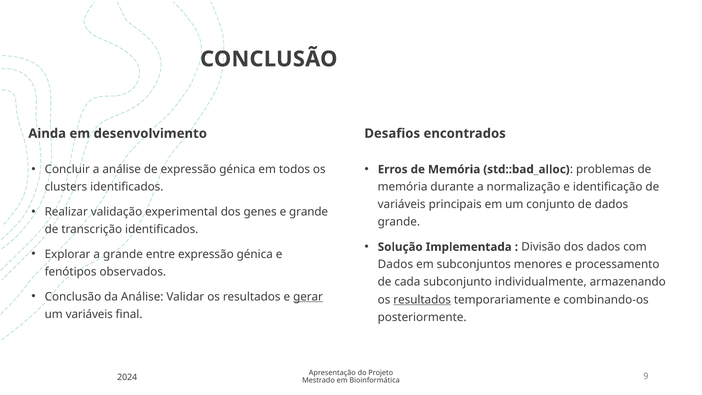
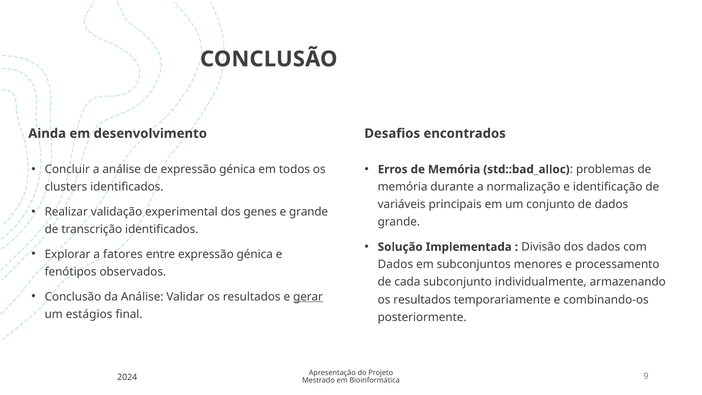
a grande: grande -> fatores
resultados at (422, 300) underline: present -> none
um variáveis: variáveis -> estágios
